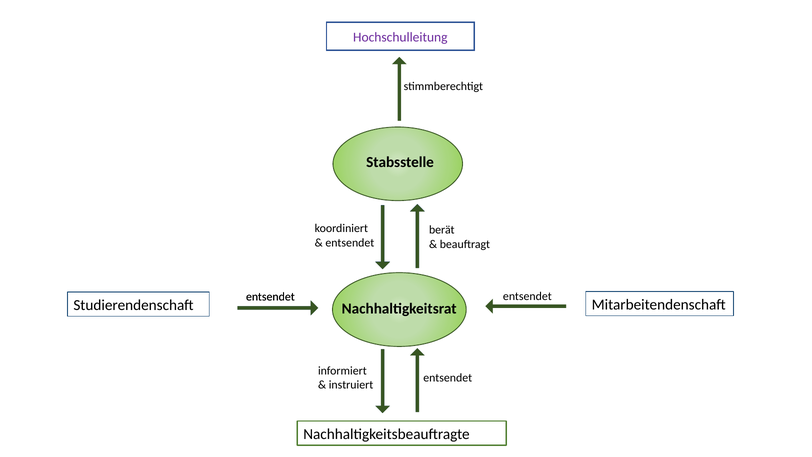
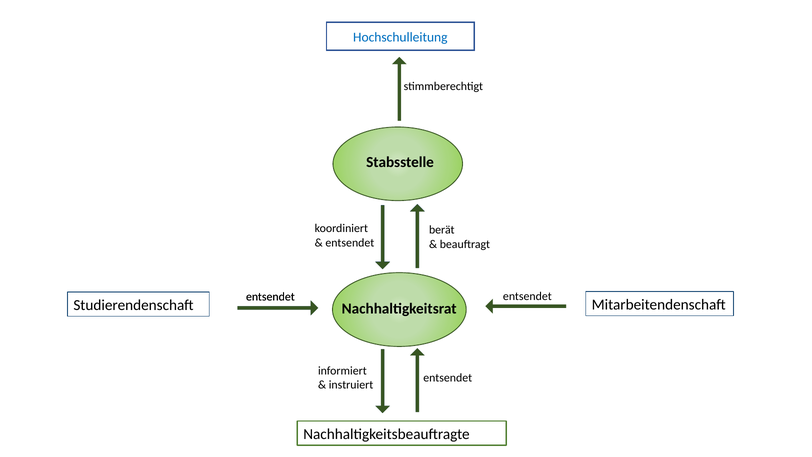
Hochschulleitung colour: purple -> blue
